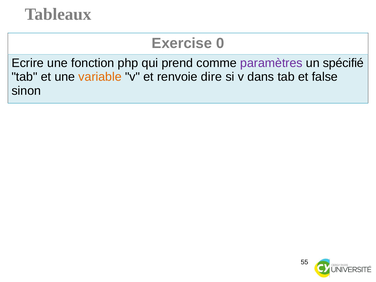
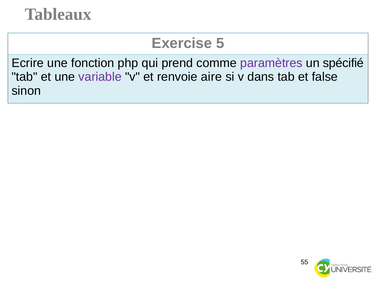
0: 0 -> 5
variable colour: orange -> purple
dire: dire -> aire
